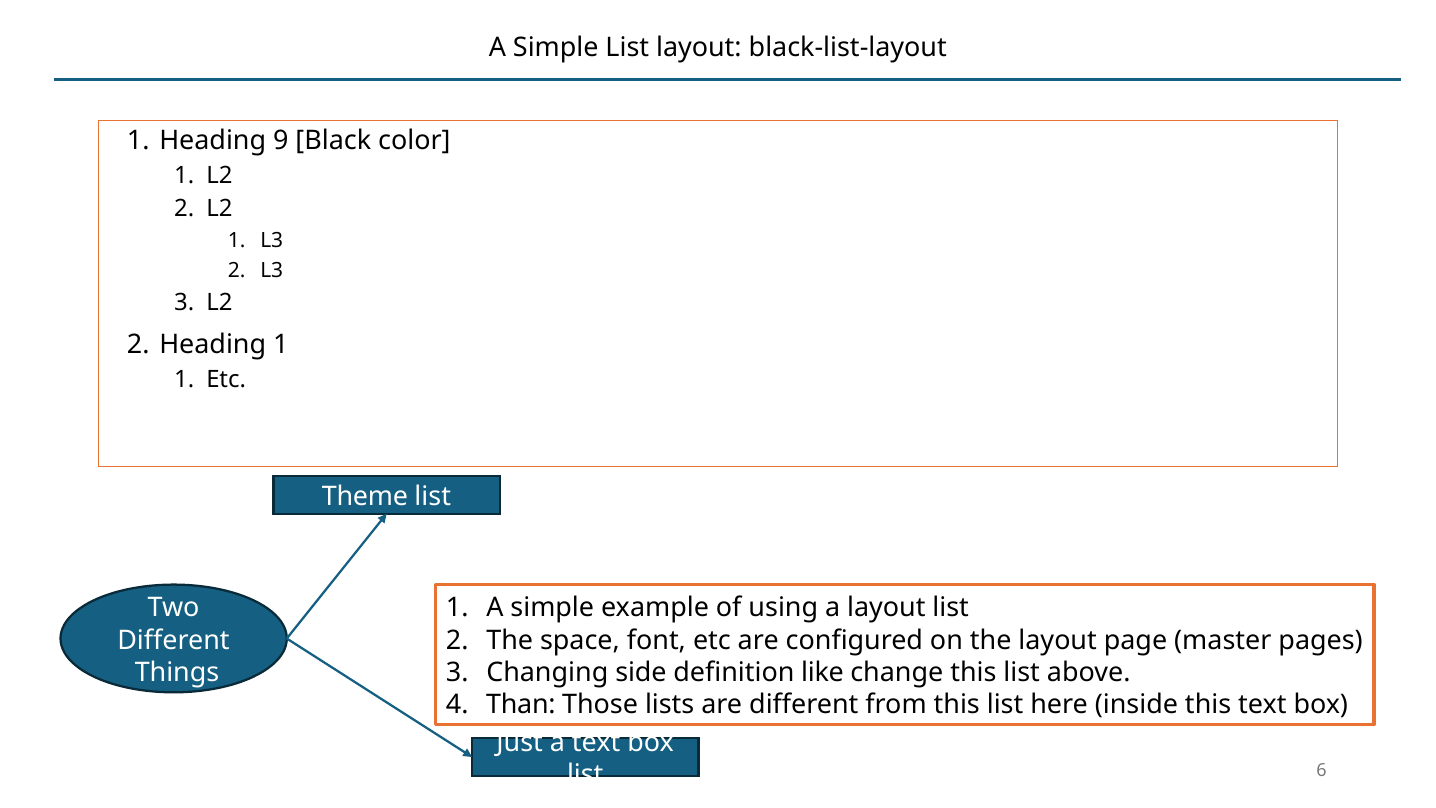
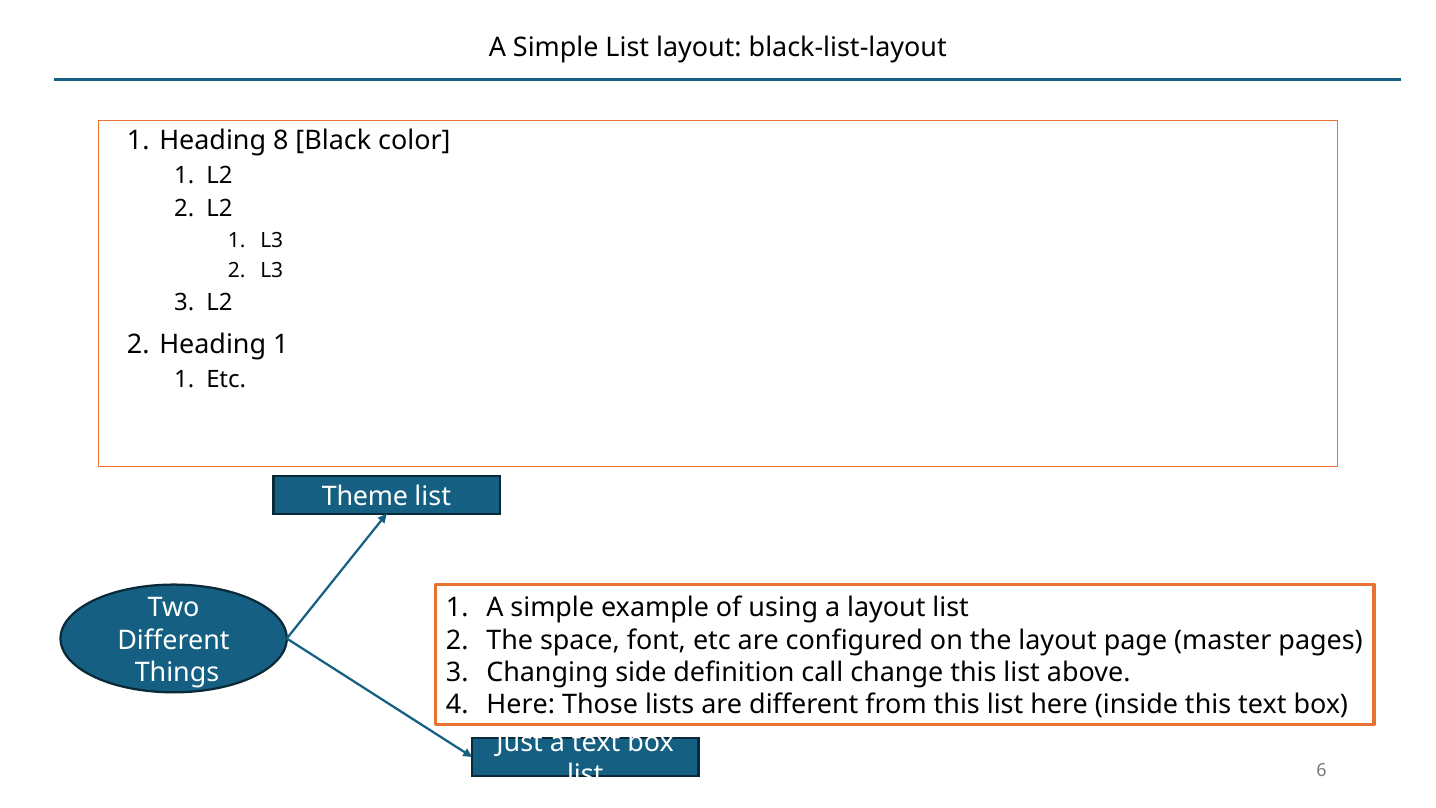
9: 9 -> 8
like: like -> call
Than at (521, 705): Than -> Here
